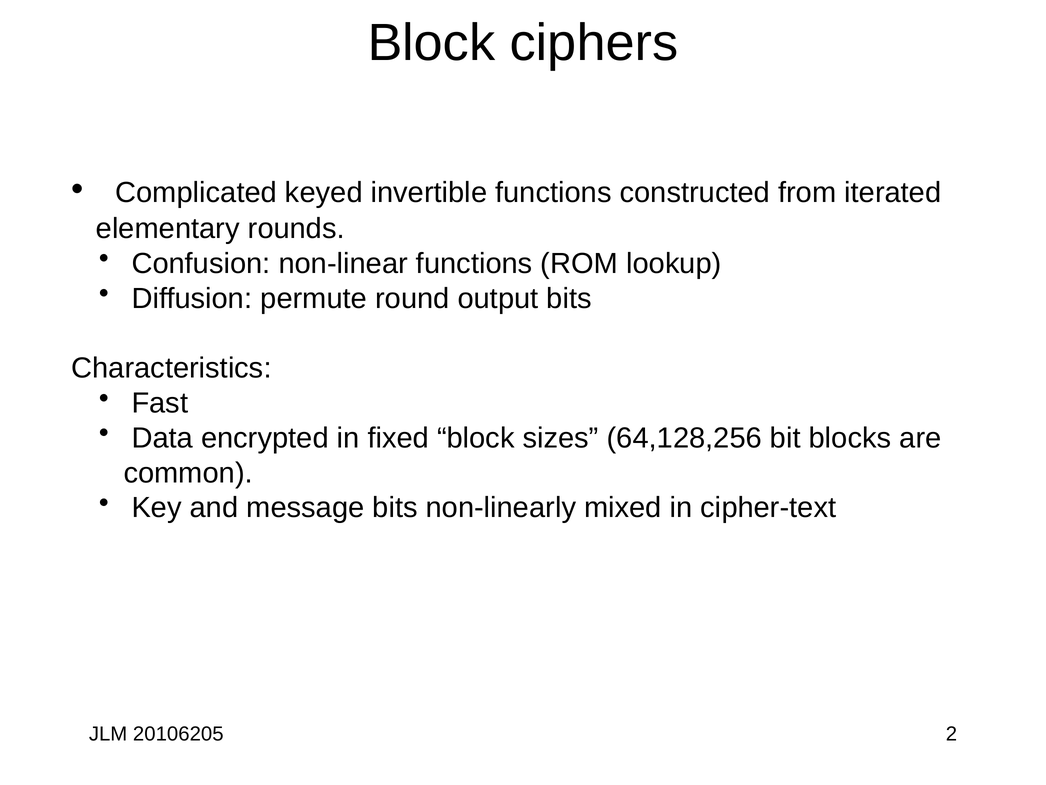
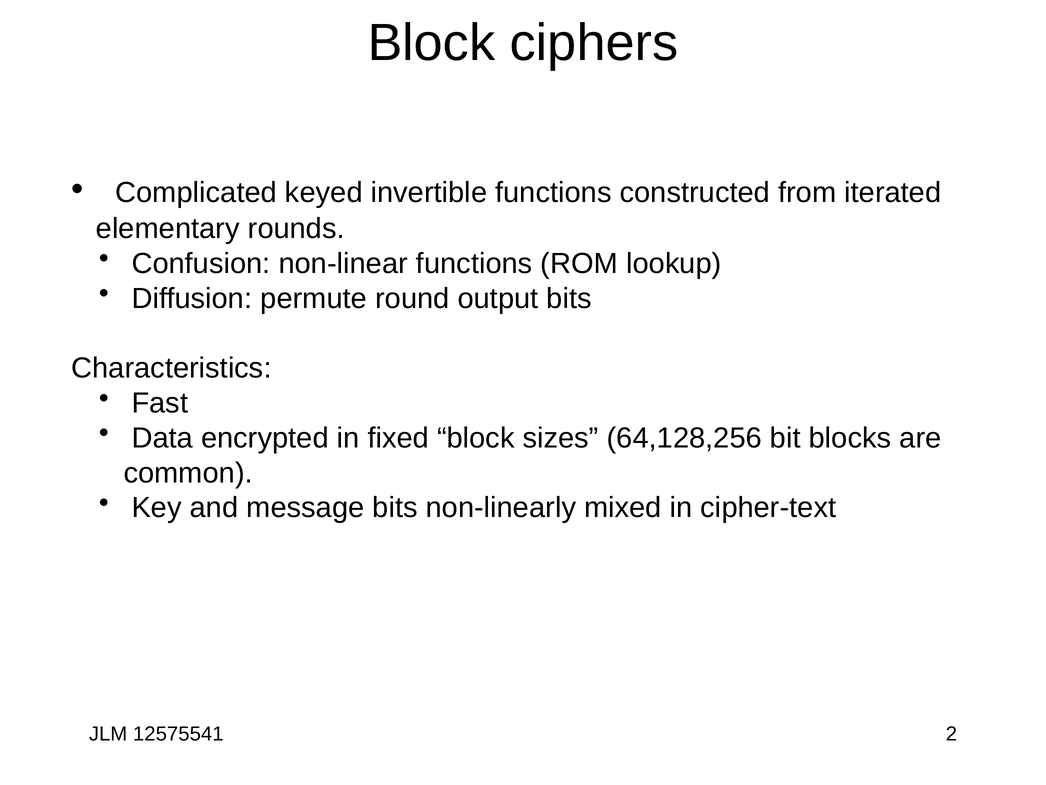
20106205: 20106205 -> 12575541
